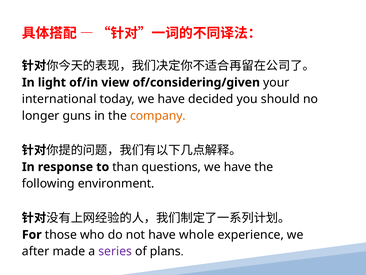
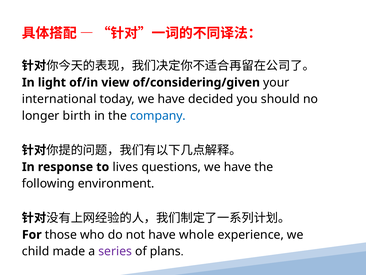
guns: guns -> birth
company colour: orange -> blue
than: than -> lives
after: after -> child
